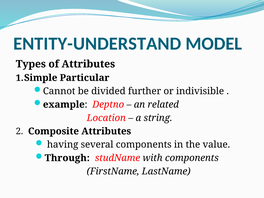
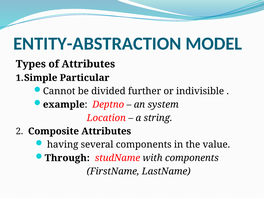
ENTITY-UNDERSTAND: ENTITY-UNDERSTAND -> ENTITY-ABSTRACTION
related: related -> system
